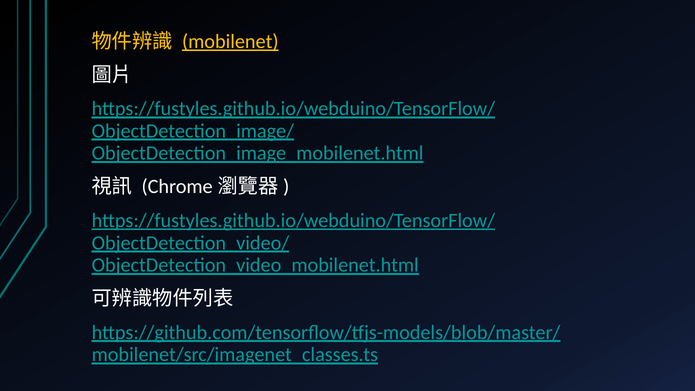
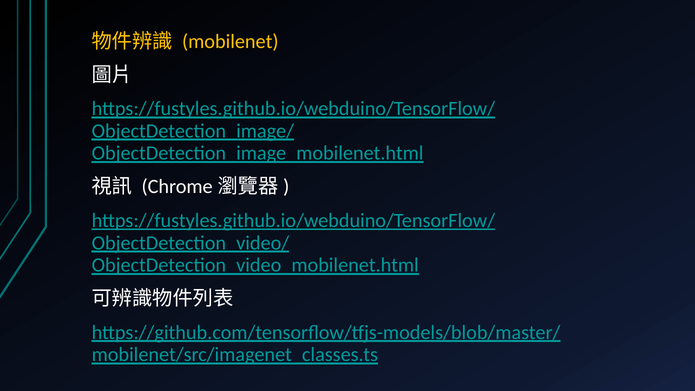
mobilenet underline: present -> none
